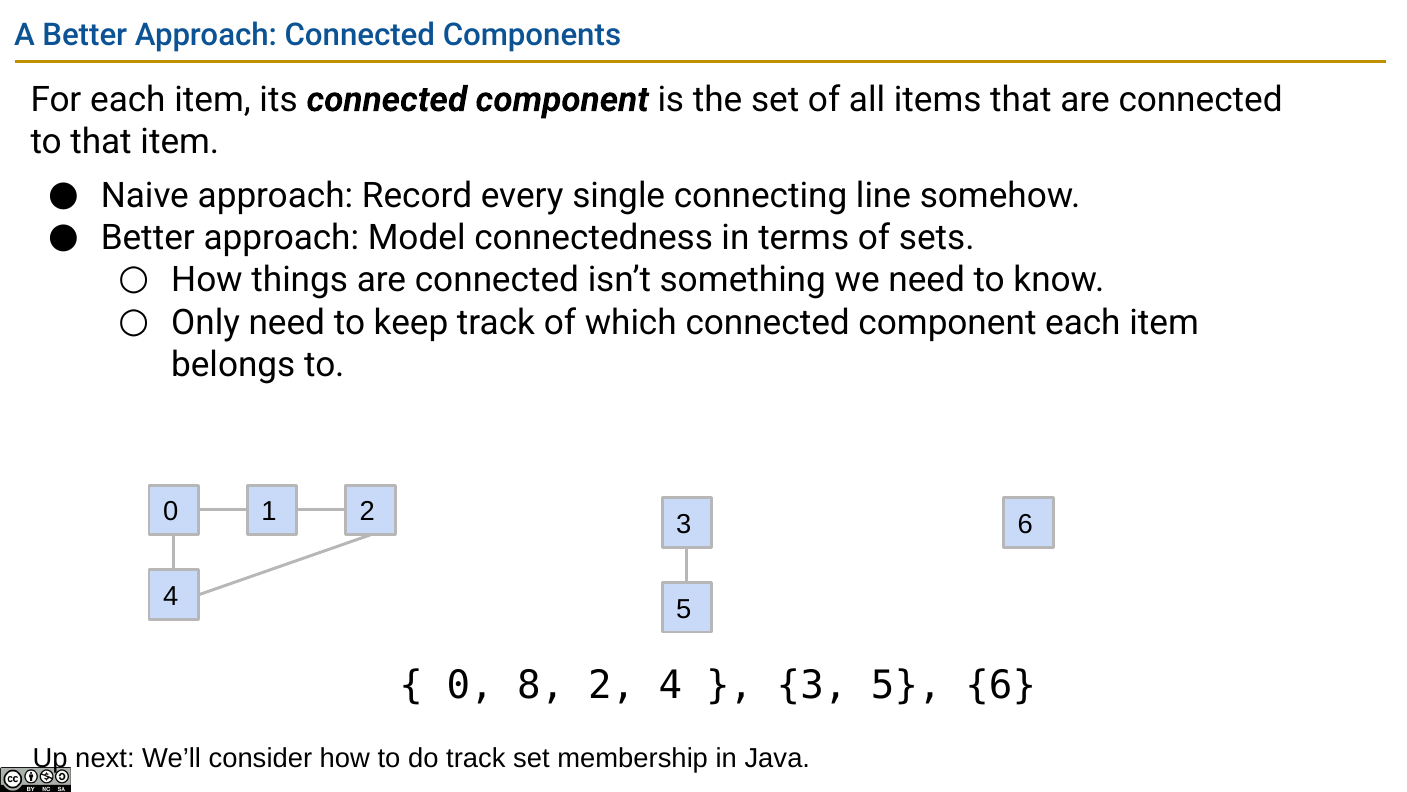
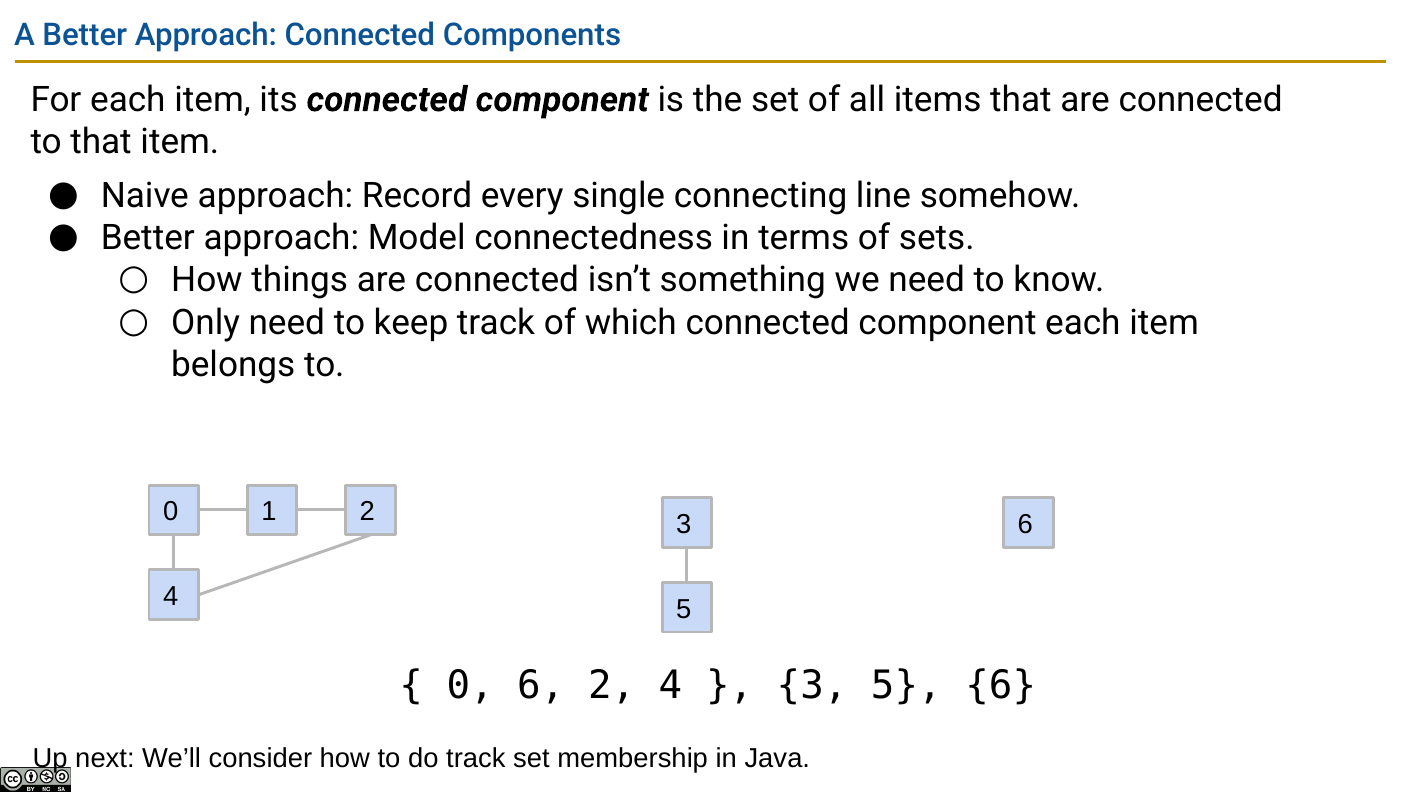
0 8: 8 -> 6
